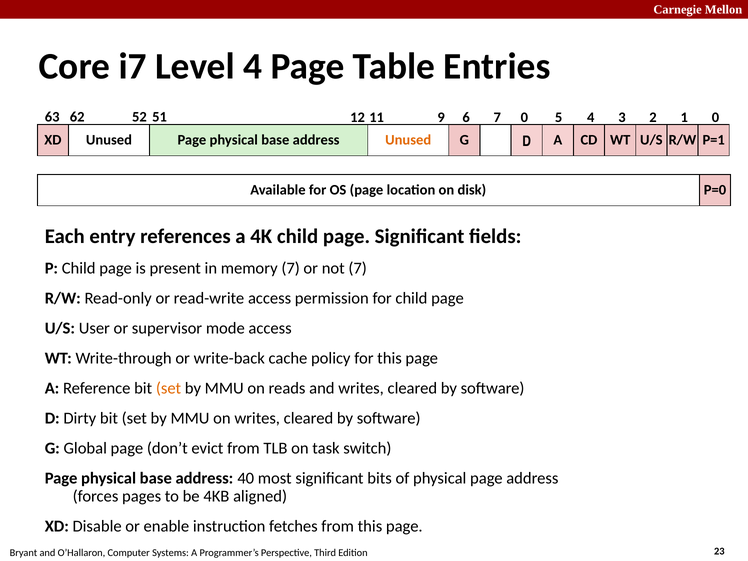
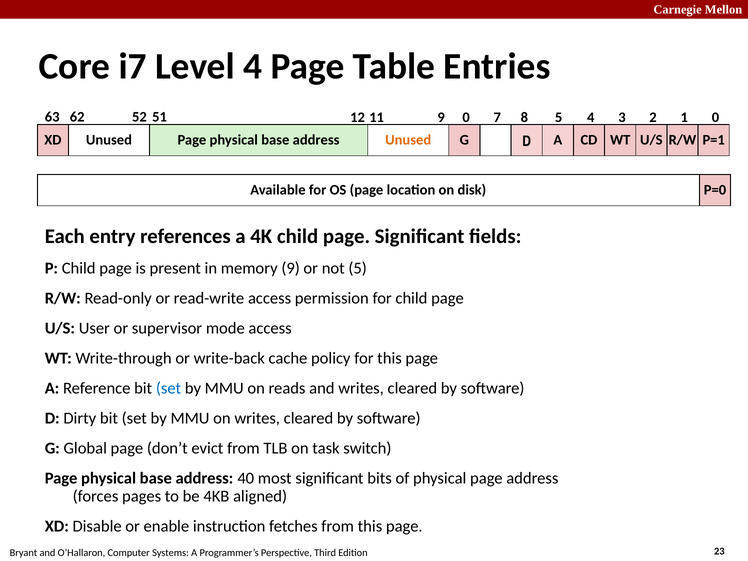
9 6: 6 -> 0
7 0: 0 -> 8
memory 7: 7 -> 9
not 7: 7 -> 5
set at (169, 388) colour: orange -> blue
